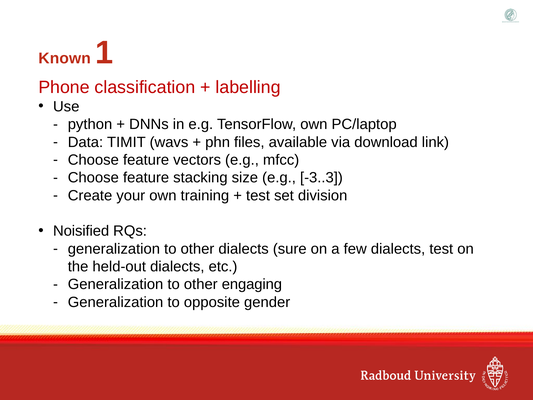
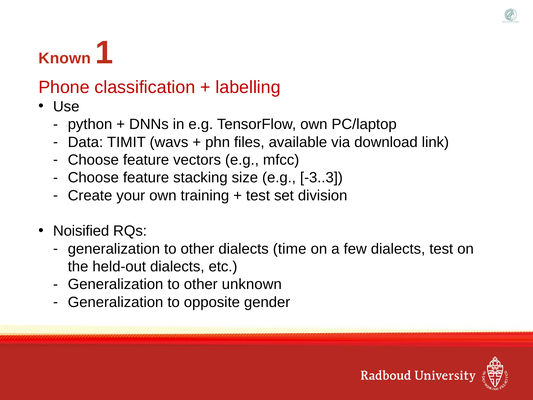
sure: sure -> time
engaging: engaging -> unknown
